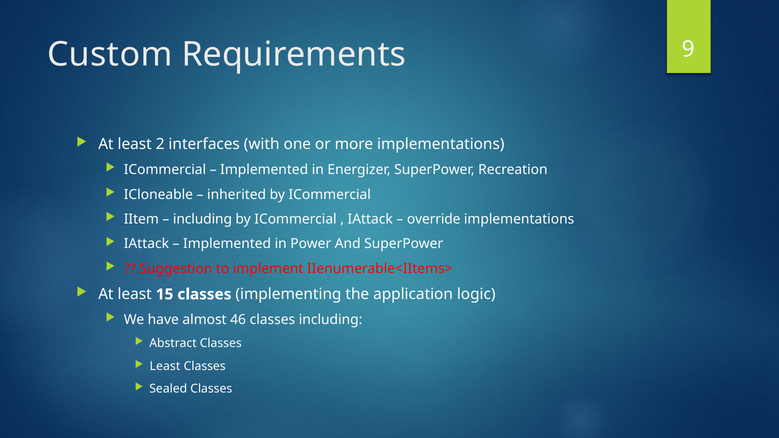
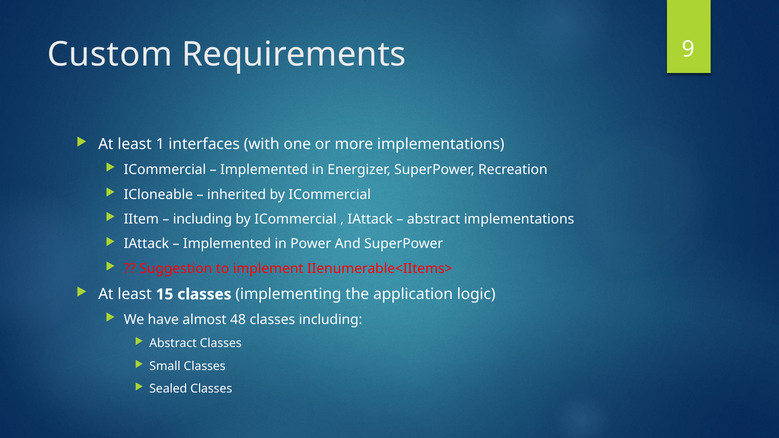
2: 2 -> 1
override at (434, 219): override -> abstract
46: 46 -> 48
Least at (165, 366): Least -> Small
